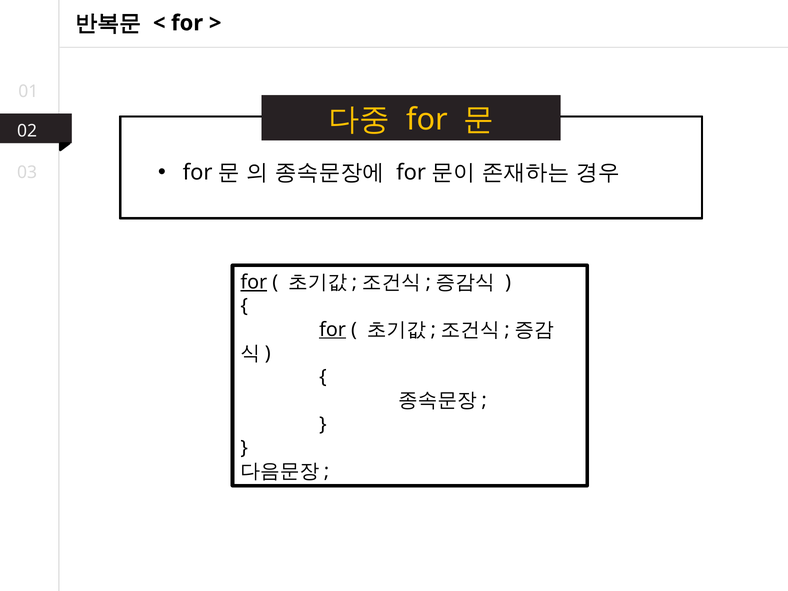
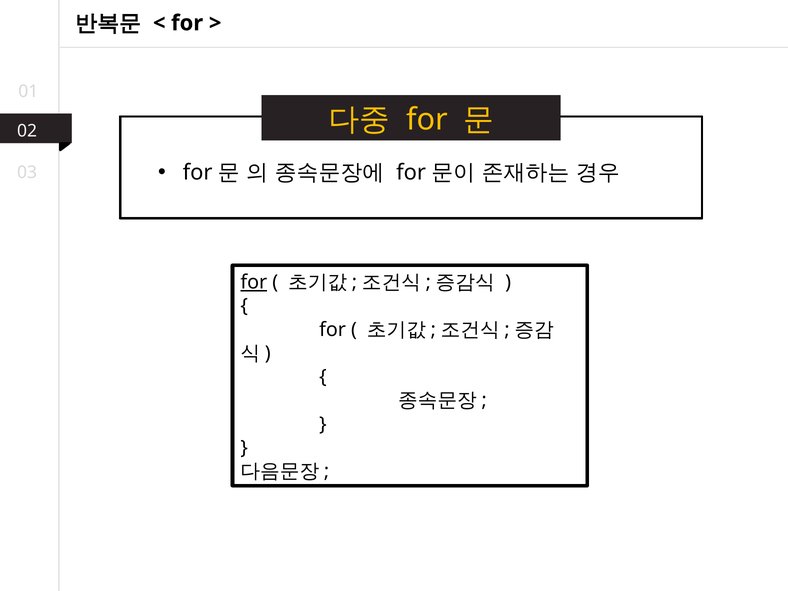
for at (333, 330) underline: present -> none
